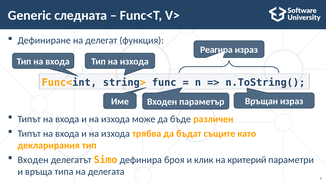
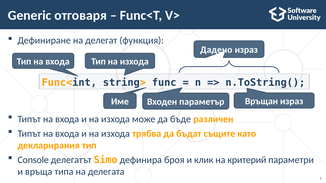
следната: следната -> отговаря
Реагира: Реагира -> Дадено
Входен at (33, 160): Входен -> Console
